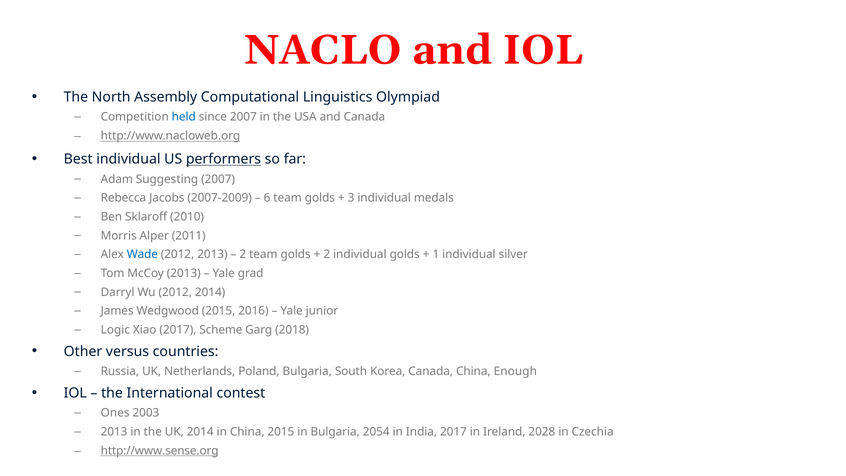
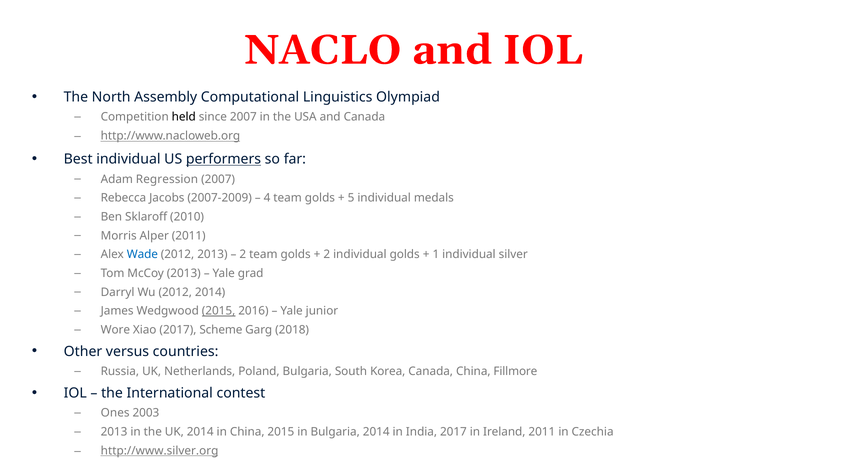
held colour: blue -> black
Suggesting: Suggesting -> Regression
6: 6 -> 4
3: 3 -> 5
2015 at (219, 311) underline: none -> present
Logic: Logic -> Wore
Enough: Enough -> Fillmore
Bulgaria 2054: 2054 -> 2014
Ireland 2028: 2028 -> 2011
http://www.sense.org: http://www.sense.org -> http://www.silver.org
